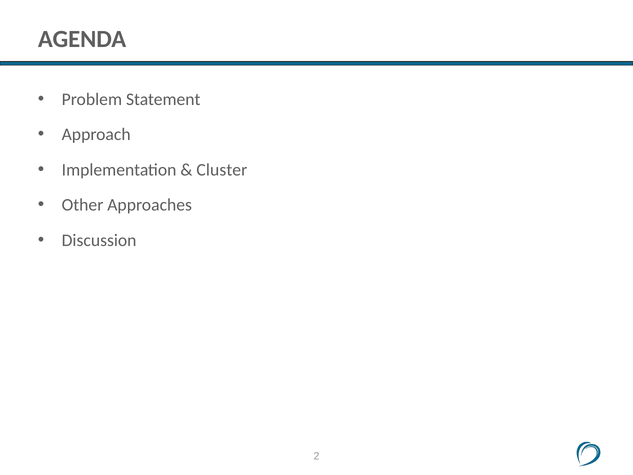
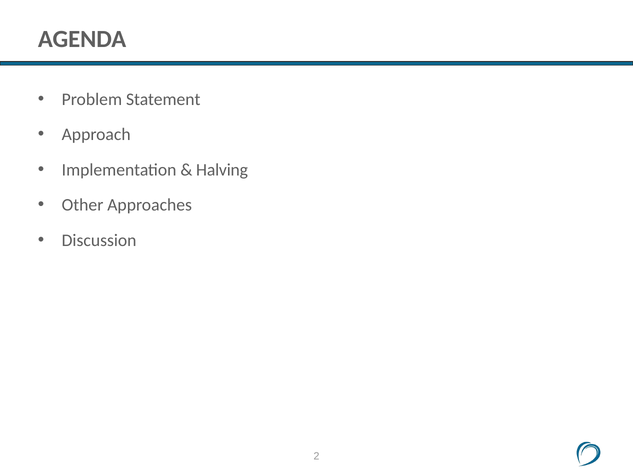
Cluster: Cluster -> Halving
